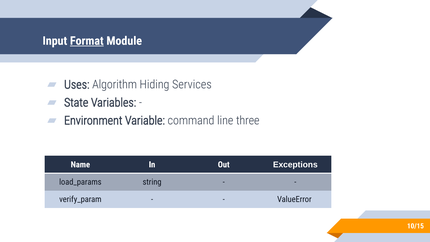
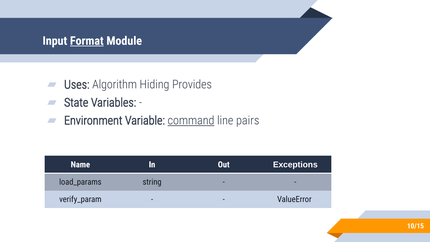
Services: Services -> Provides
command underline: none -> present
three: three -> pairs
